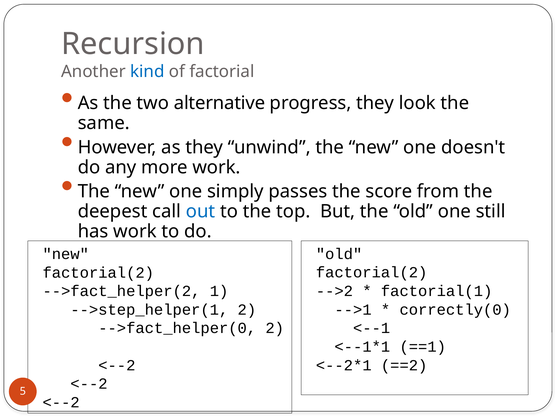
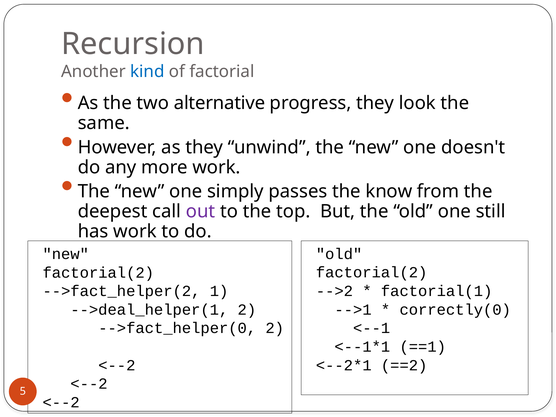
score: score -> know
out colour: blue -> purple
-->step_helper(1: -->step_helper(1 -> -->deal_helper(1
